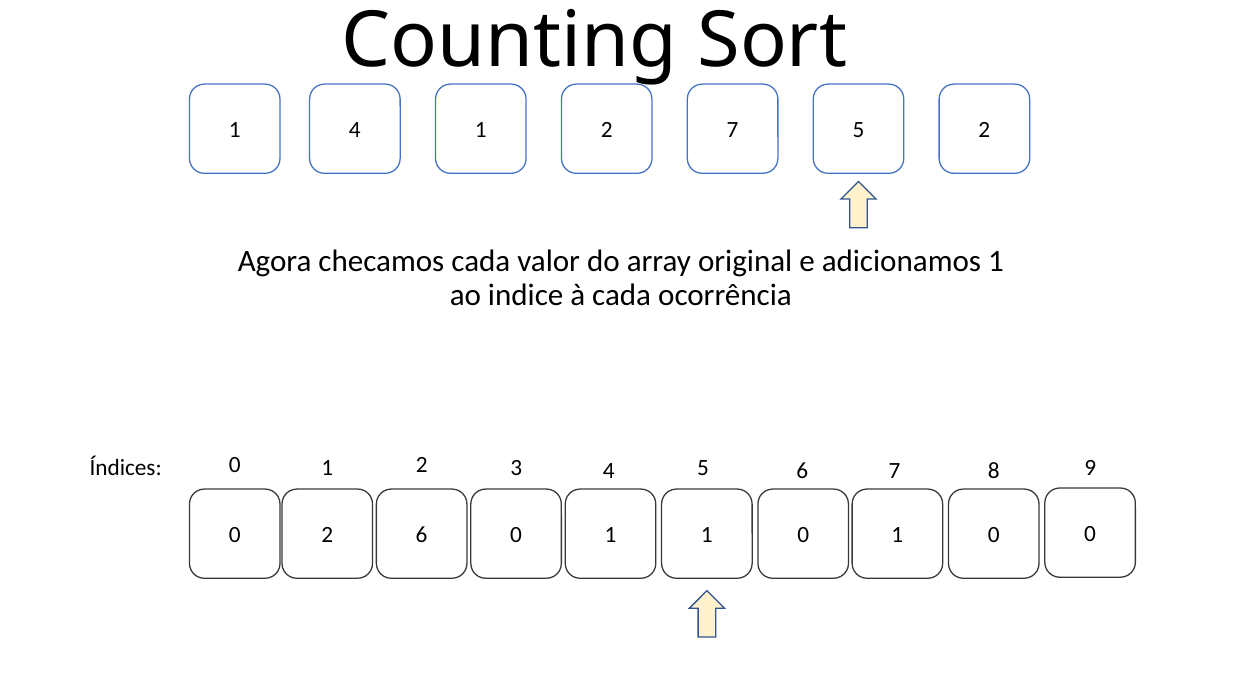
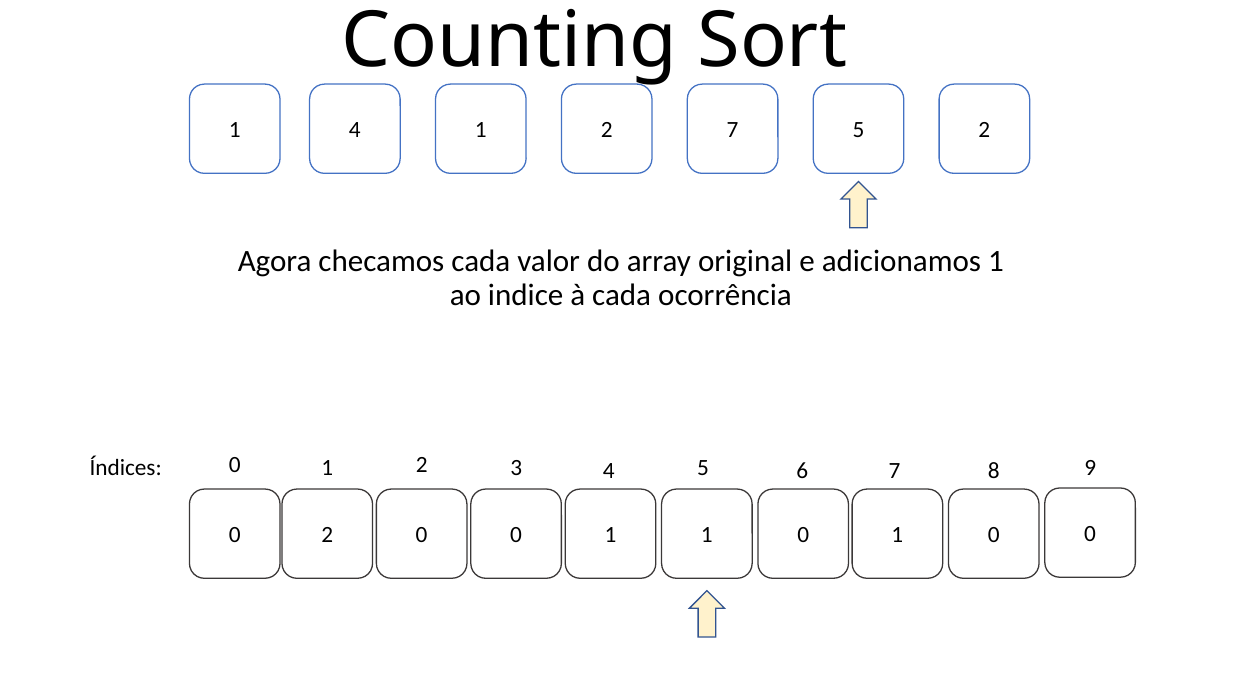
2 6: 6 -> 0
